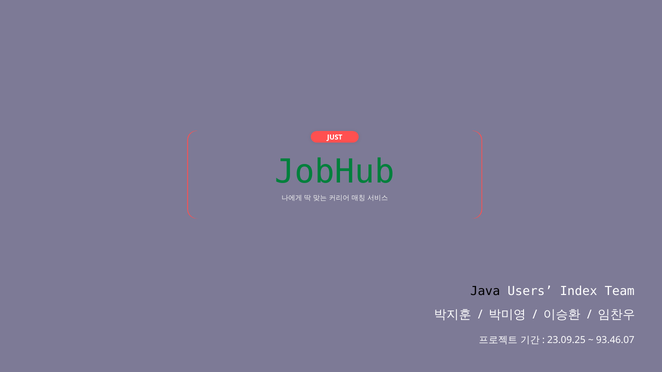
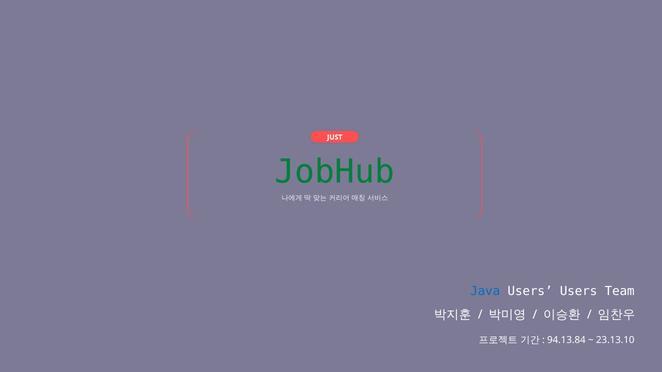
Java colour: black -> blue
Users Index: Index -> Users
23.09.25: 23.09.25 -> 94.13.84
93.46.07: 93.46.07 -> 23.13.10
